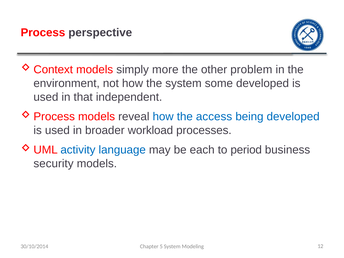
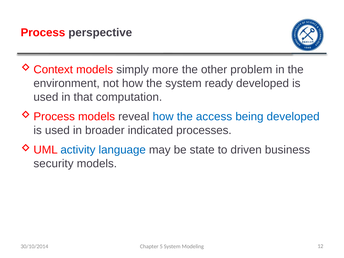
some: some -> ready
independent: independent -> computation
workload: workload -> indicated
each: each -> state
period: period -> driven
